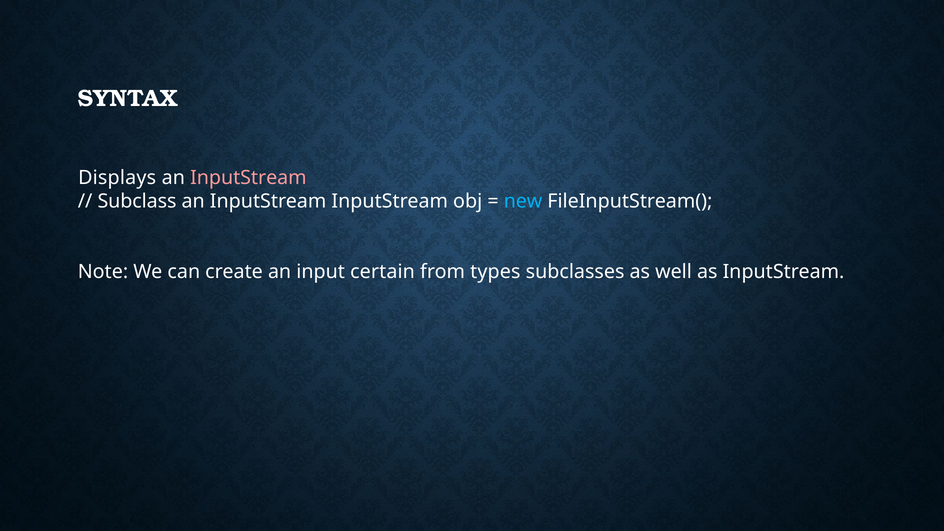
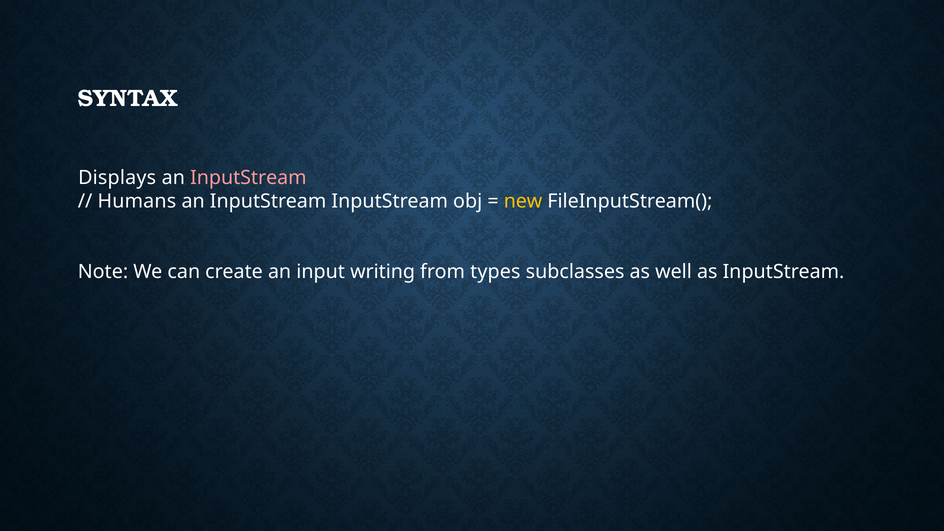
Subclass: Subclass -> Humans
new colour: light blue -> yellow
certain: certain -> writing
